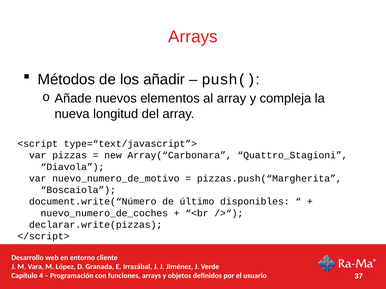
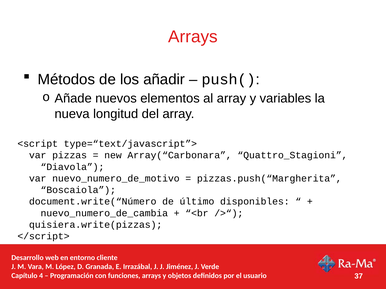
compleja: compleja -> variables
nuevo_numero_de_coches: nuevo_numero_de_coches -> nuevo_numero_de_cambia
declarar.write(pizzas: declarar.write(pizzas -> quisiera.write(pizzas
